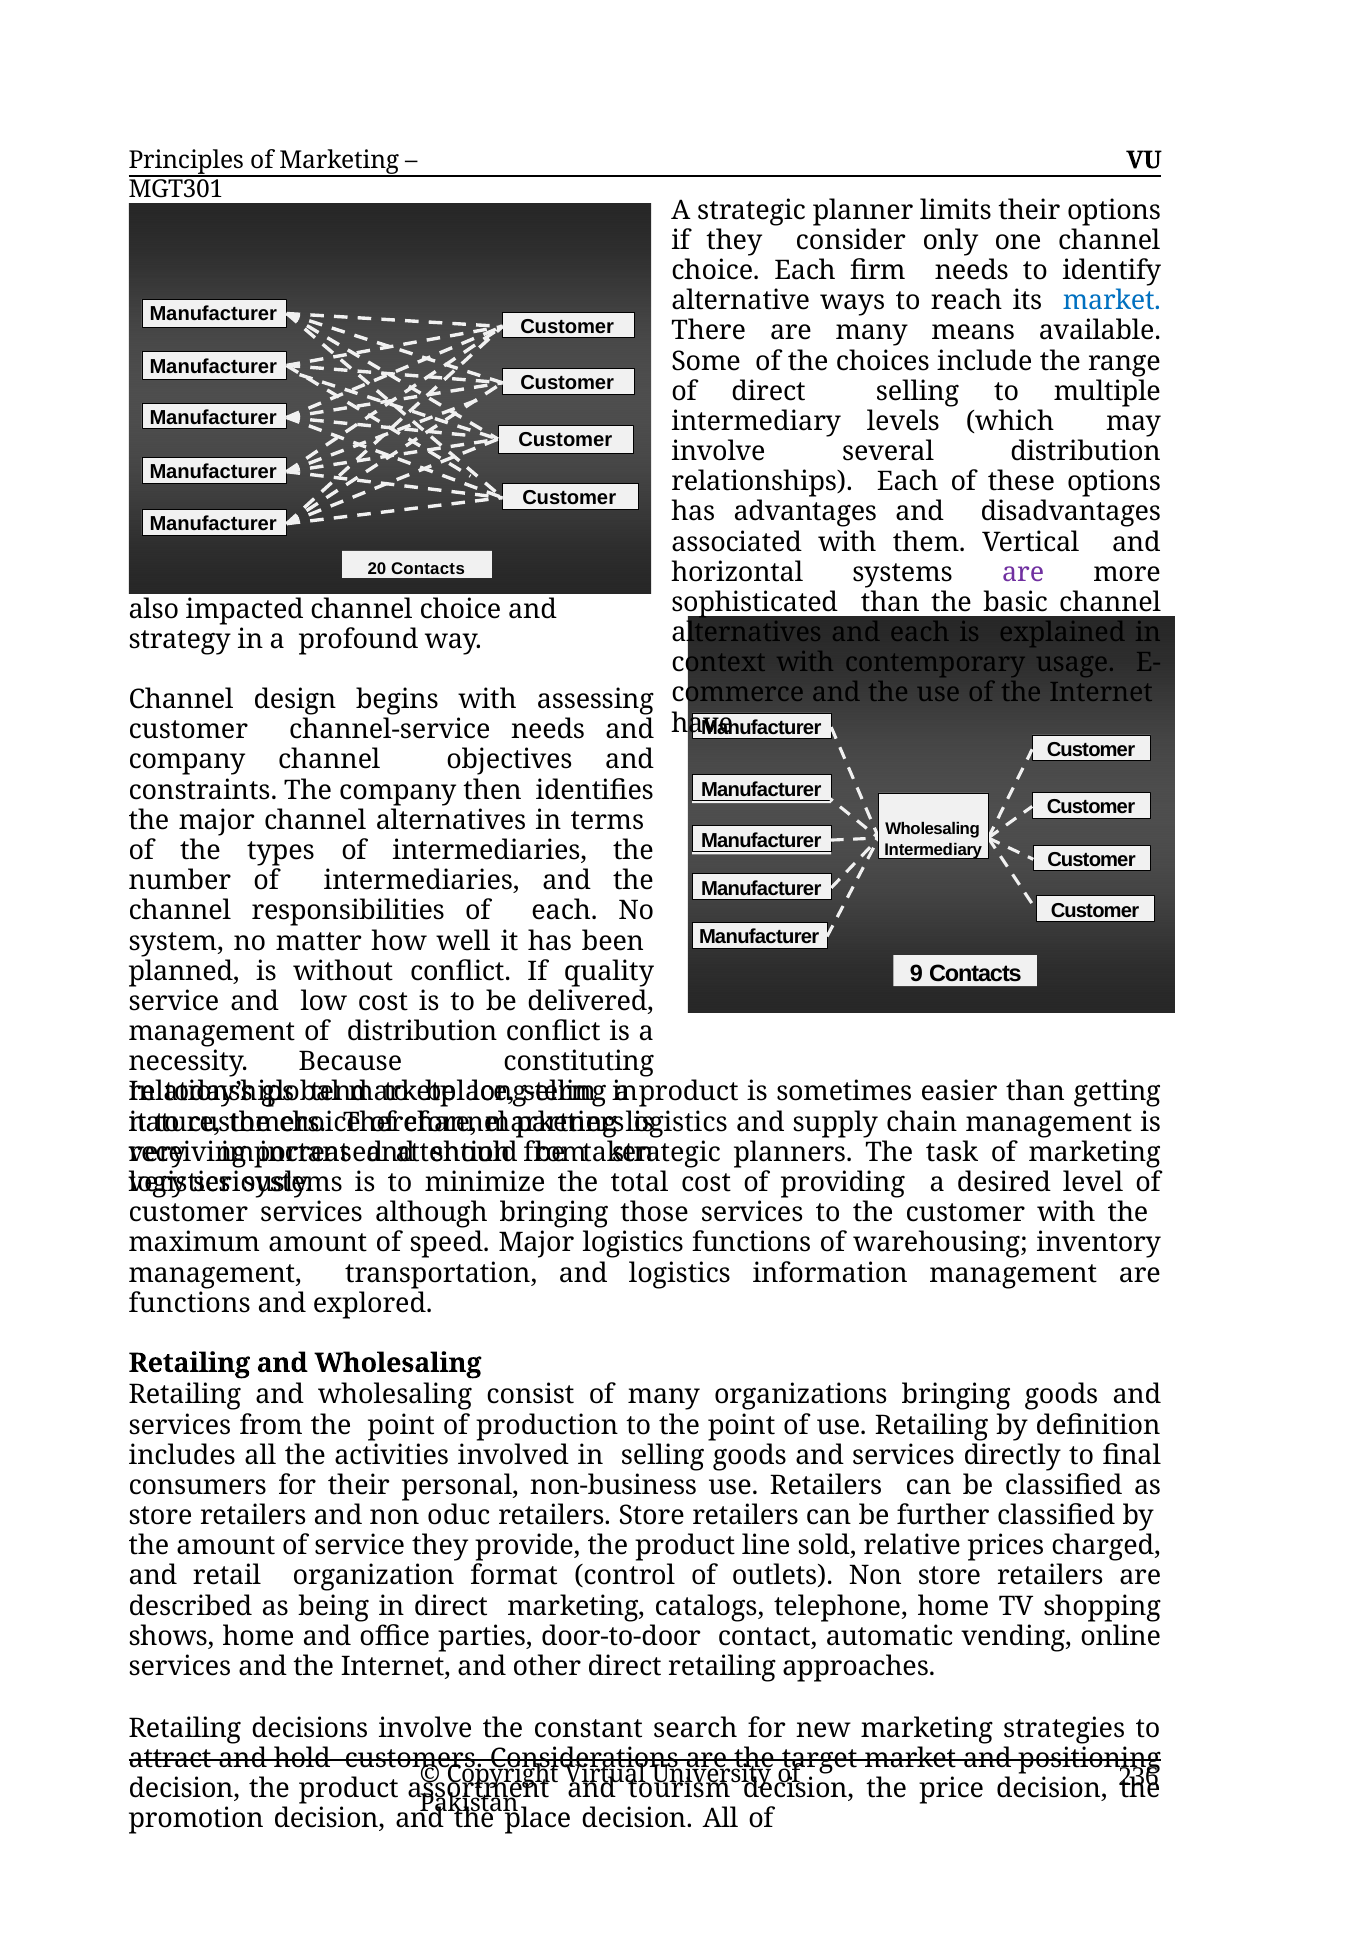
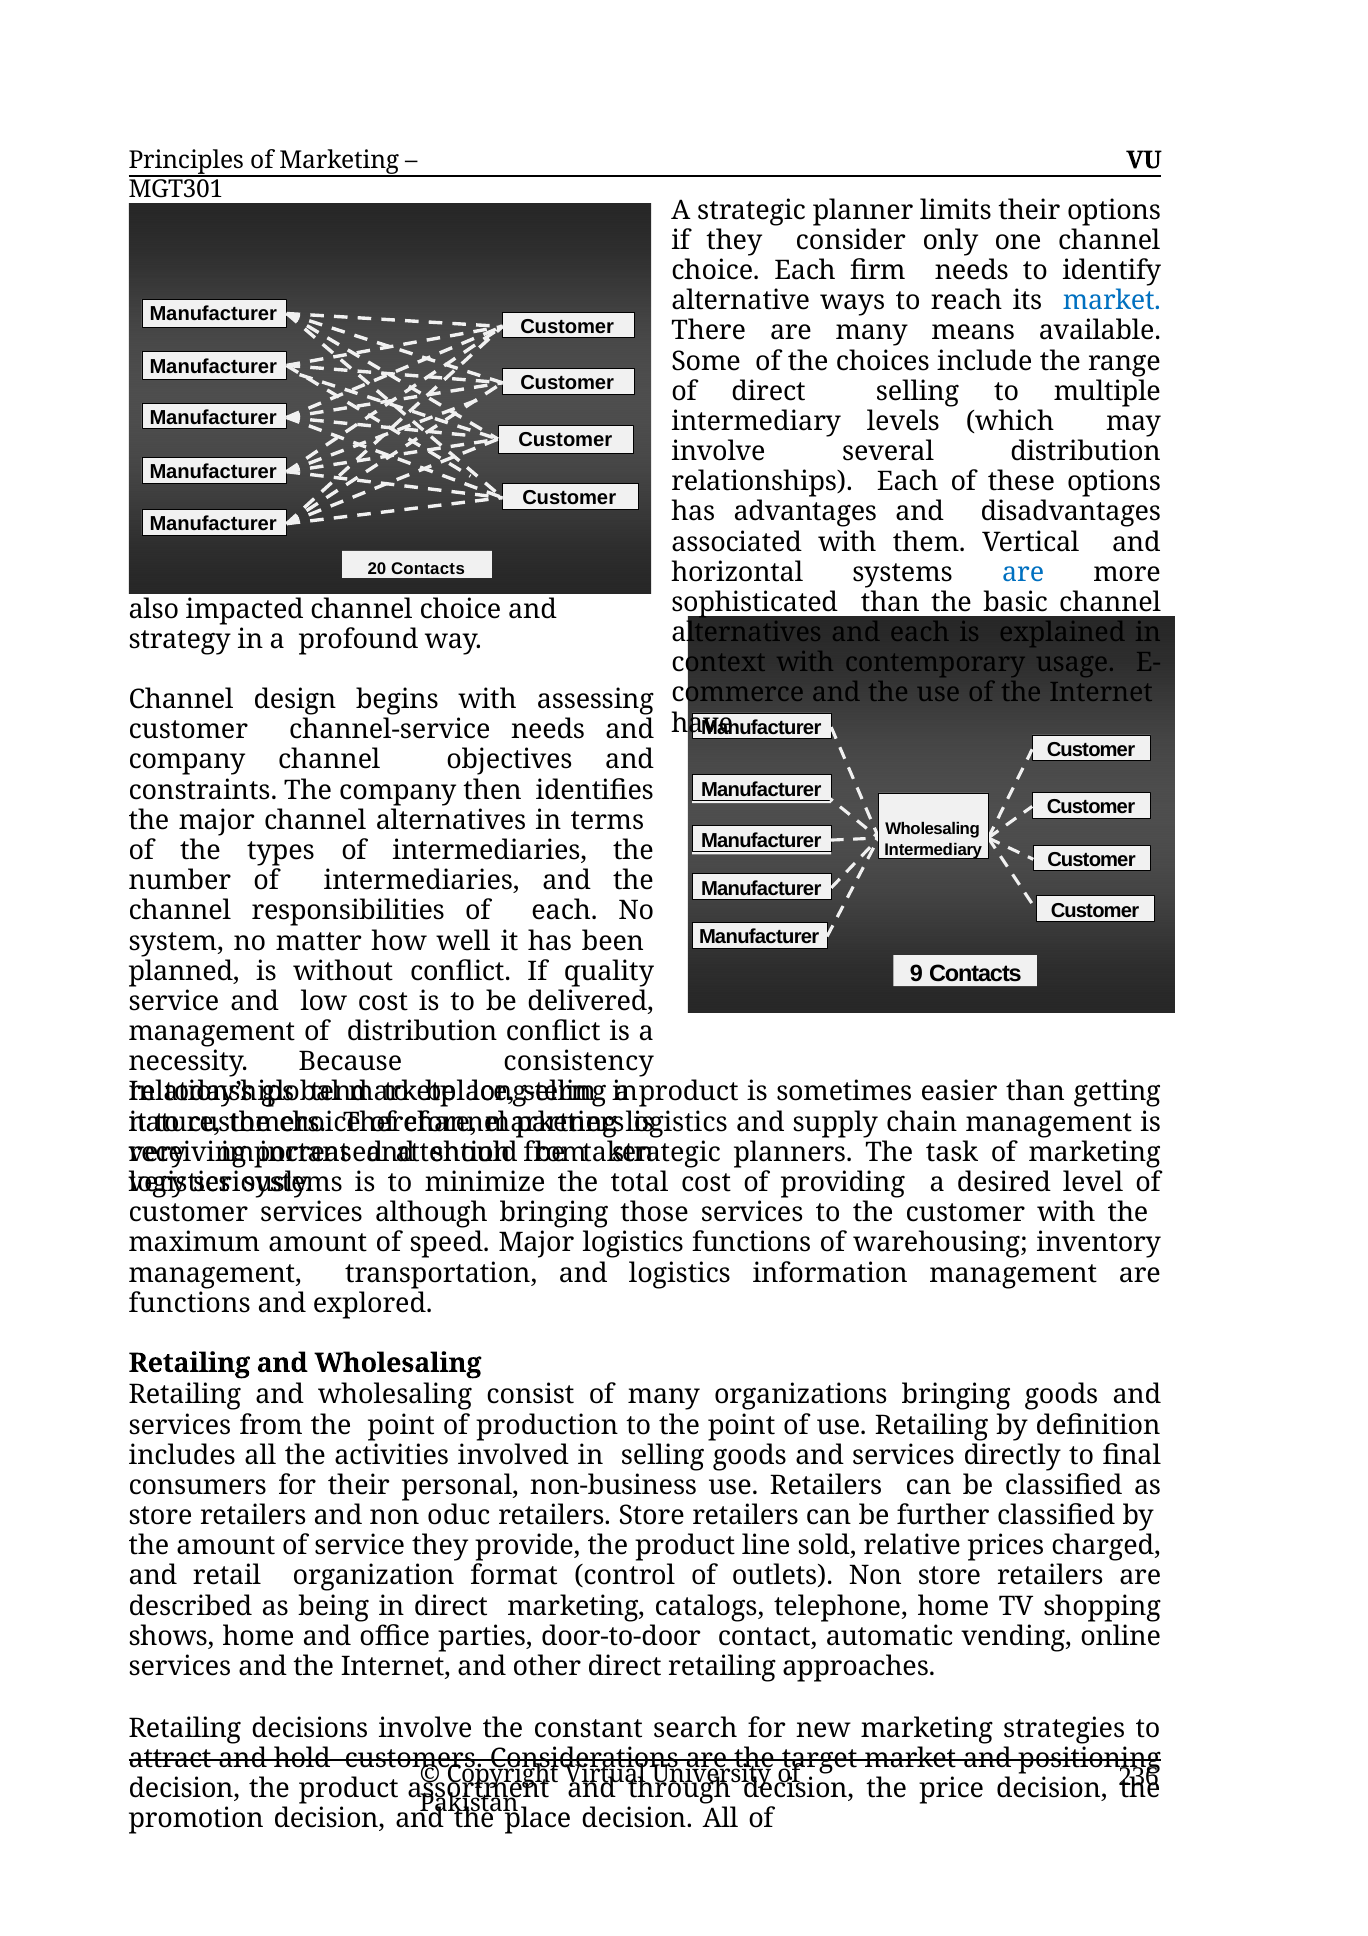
are at (1023, 572) colour: purple -> blue
constituting: constituting -> consistency
tourism: tourism -> through
